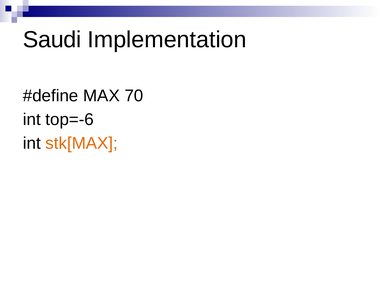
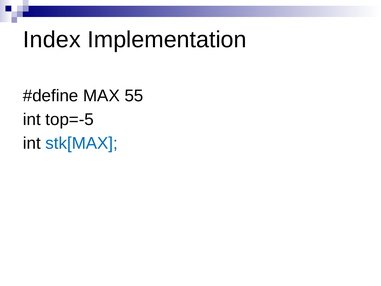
Saudi: Saudi -> Index
70: 70 -> 55
top=-6: top=-6 -> top=-5
stk[MAX colour: orange -> blue
